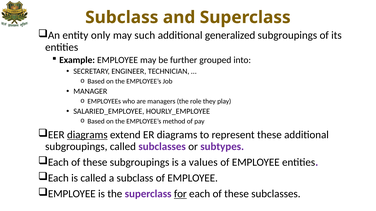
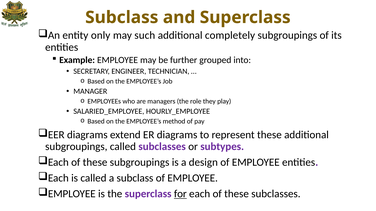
generalized: generalized -> completely
diagrams at (87, 135) underline: present -> none
values: values -> design
